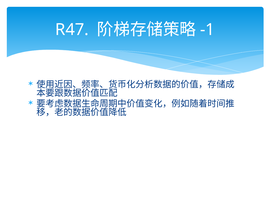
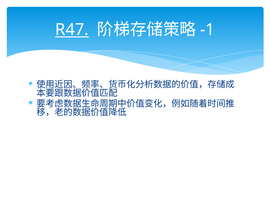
R47 underline: none -> present
